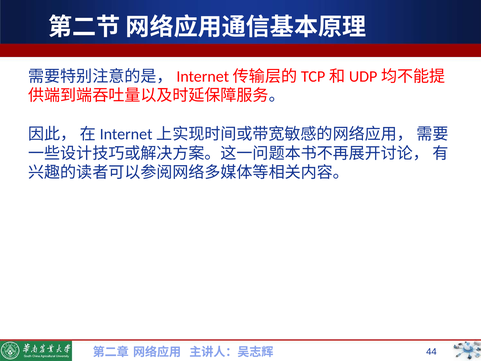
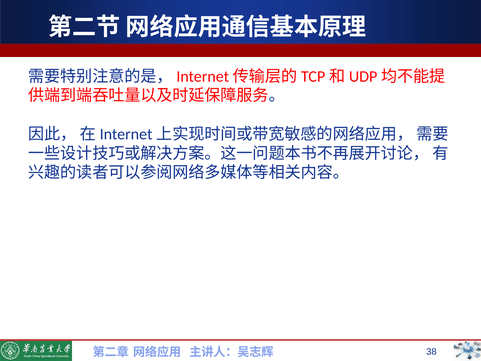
44: 44 -> 38
